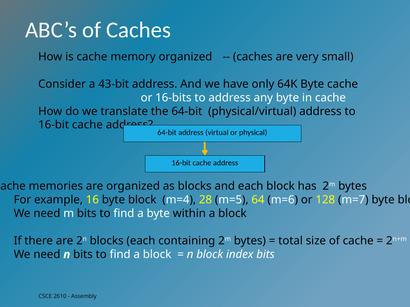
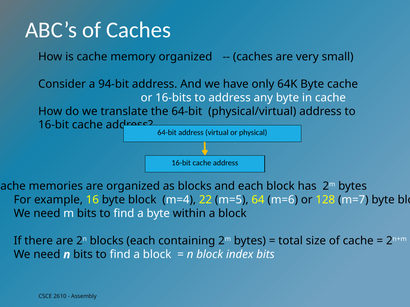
43-bit: 43-bit -> 94-bit
28: 28 -> 22
